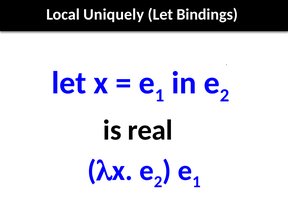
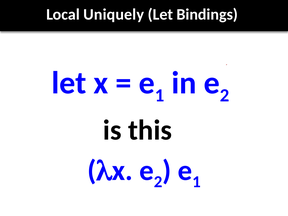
real: real -> this
